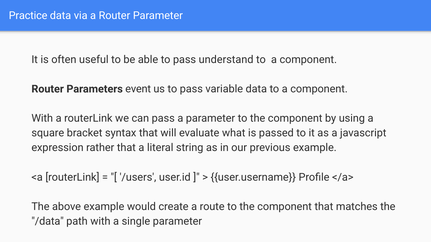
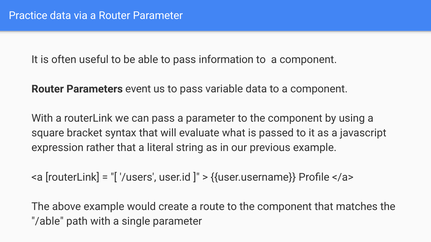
understand: understand -> information
/data: /data -> /able
